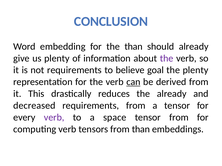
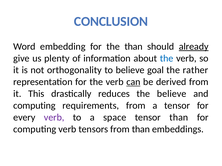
already at (194, 47) underline: none -> present
the at (167, 58) colour: purple -> blue
not requirements: requirements -> orthogonality
the plenty: plenty -> rather
the already: already -> believe
decreased at (34, 106): decreased -> computing
tensor from: from -> than
